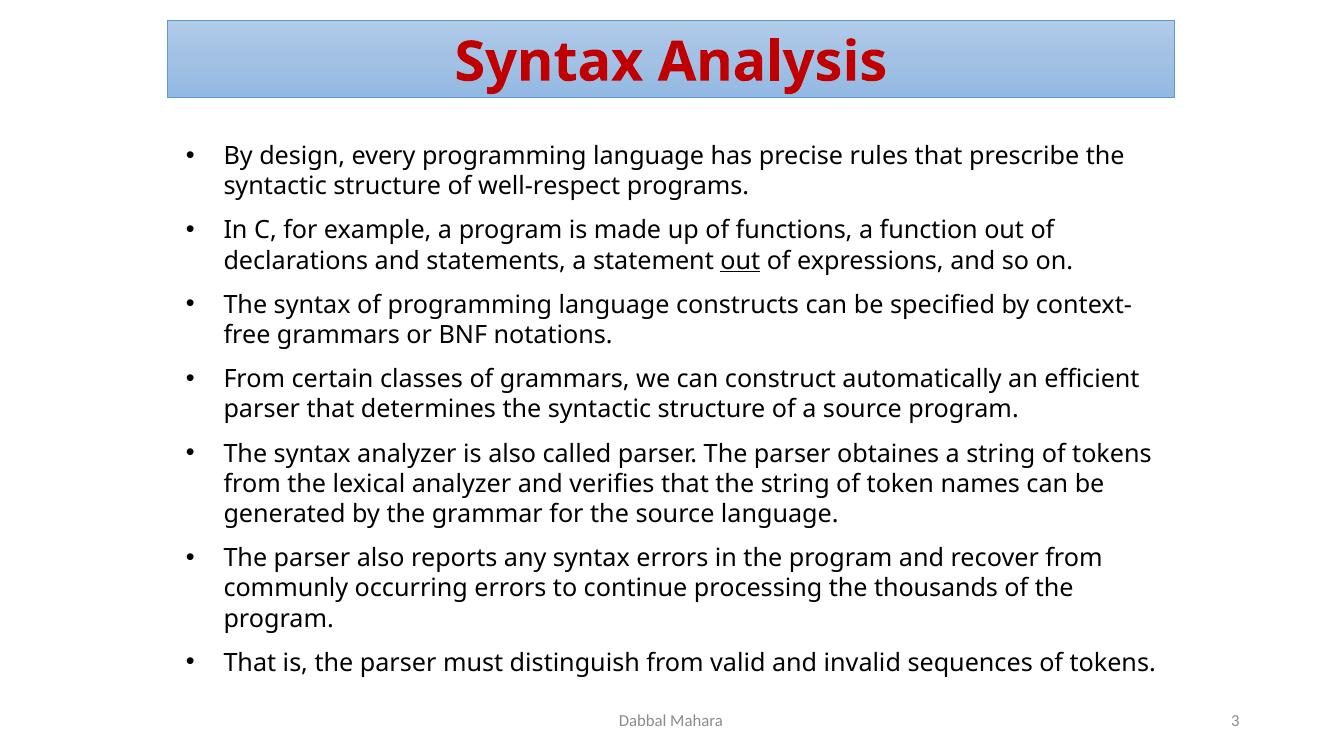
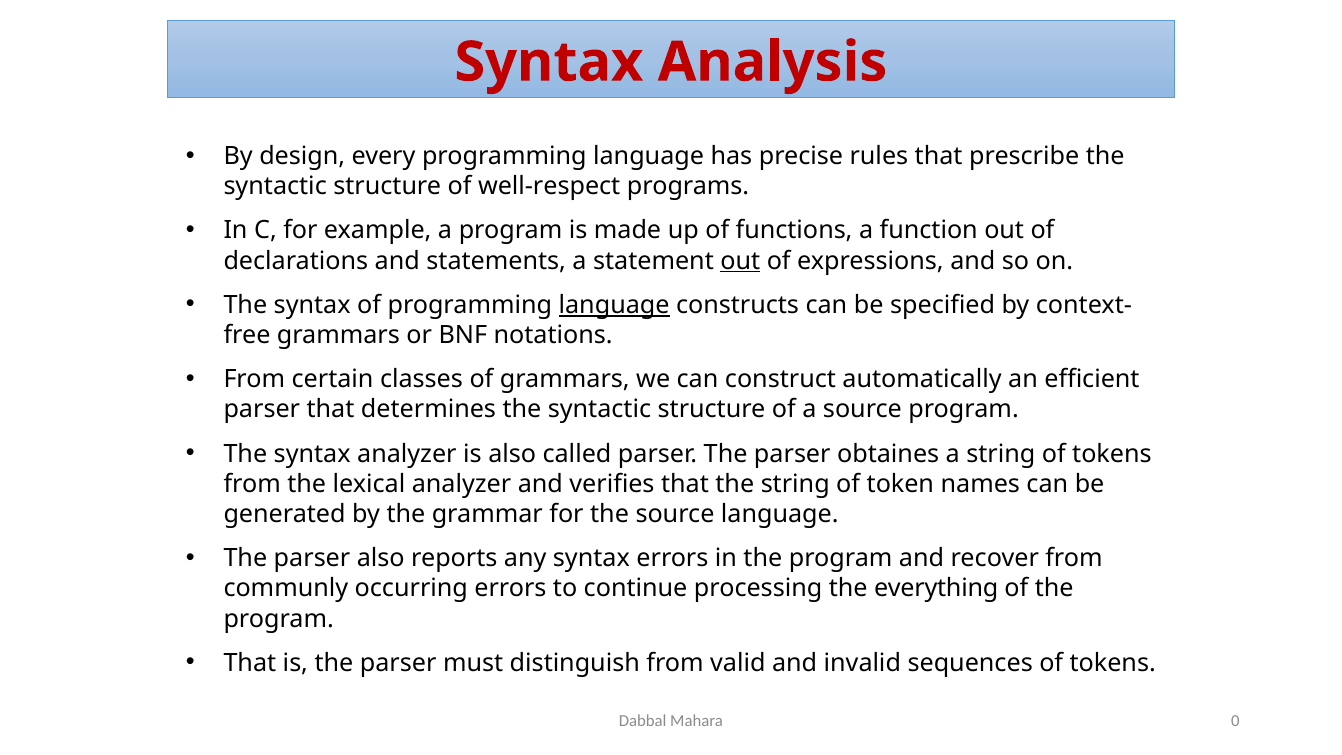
language at (614, 305) underline: none -> present
thousands: thousands -> everything
3: 3 -> 0
